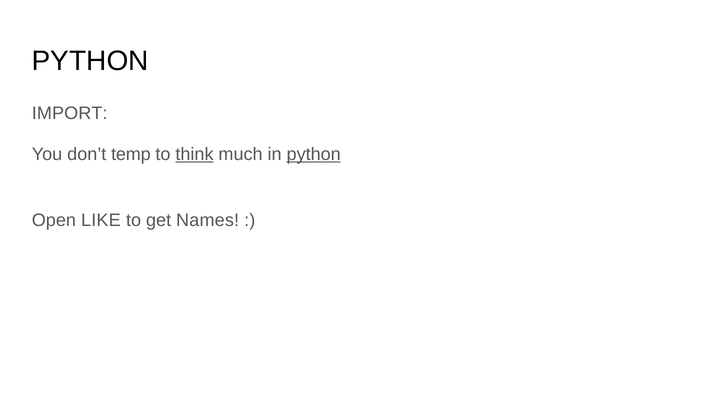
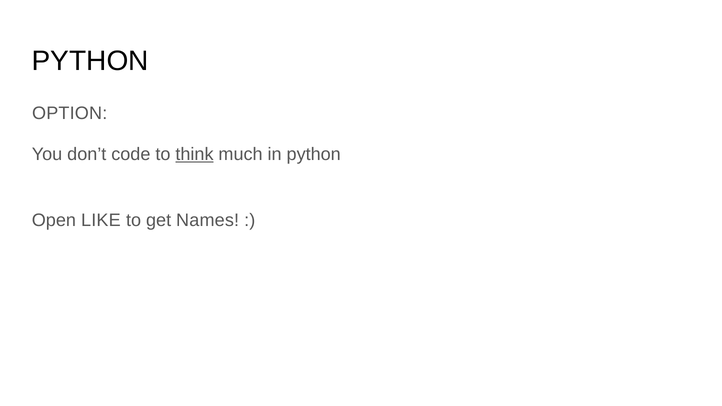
IMPORT: IMPORT -> OPTION
temp: temp -> code
python at (314, 154) underline: present -> none
